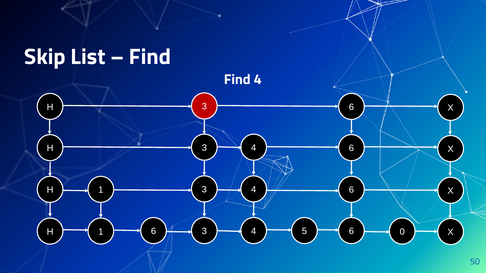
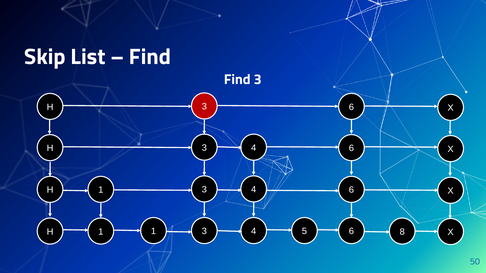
Find 4: 4 -> 3
0: 0 -> 8
6 at (154, 232): 6 -> 1
